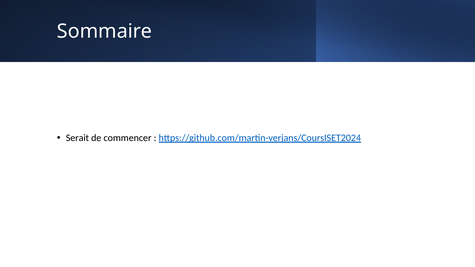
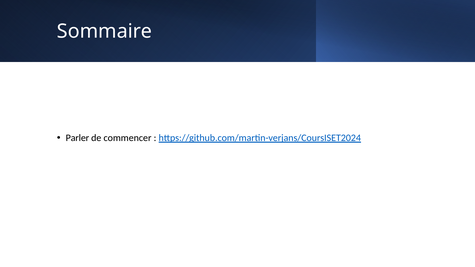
Serait: Serait -> Parler
